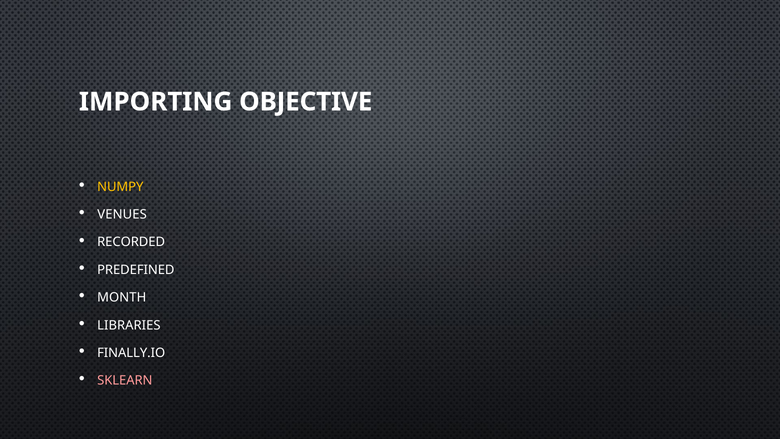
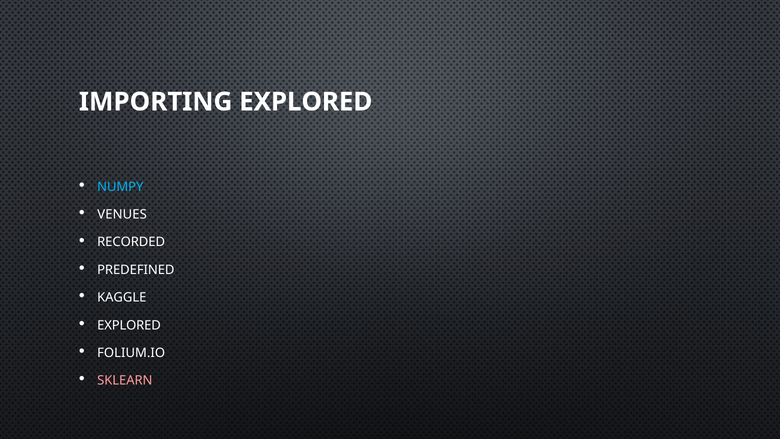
IMPORTING OBJECTIVE: OBJECTIVE -> EXPLORED
NUMPY colour: yellow -> light blue
MONTH: MONTH -> KAGGLE
LIBRARIES at (129, 325): LIBRARIES -> EXPLORED
FINALLY.IO: FINALLY.IO -> FOLIUM.IO
